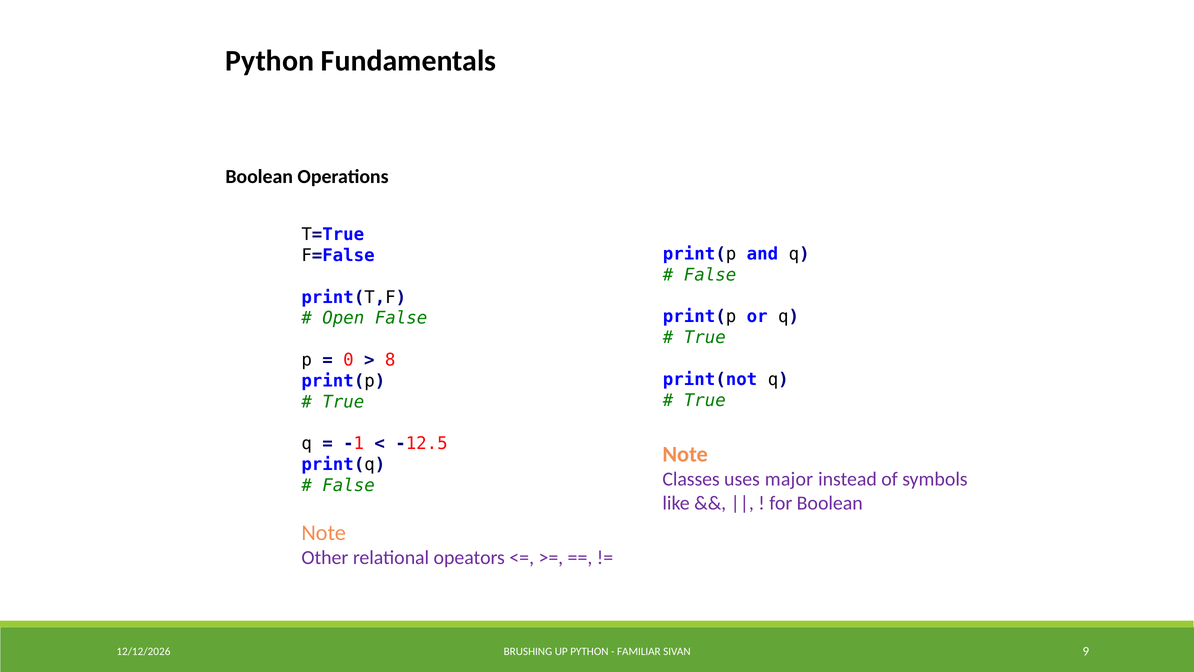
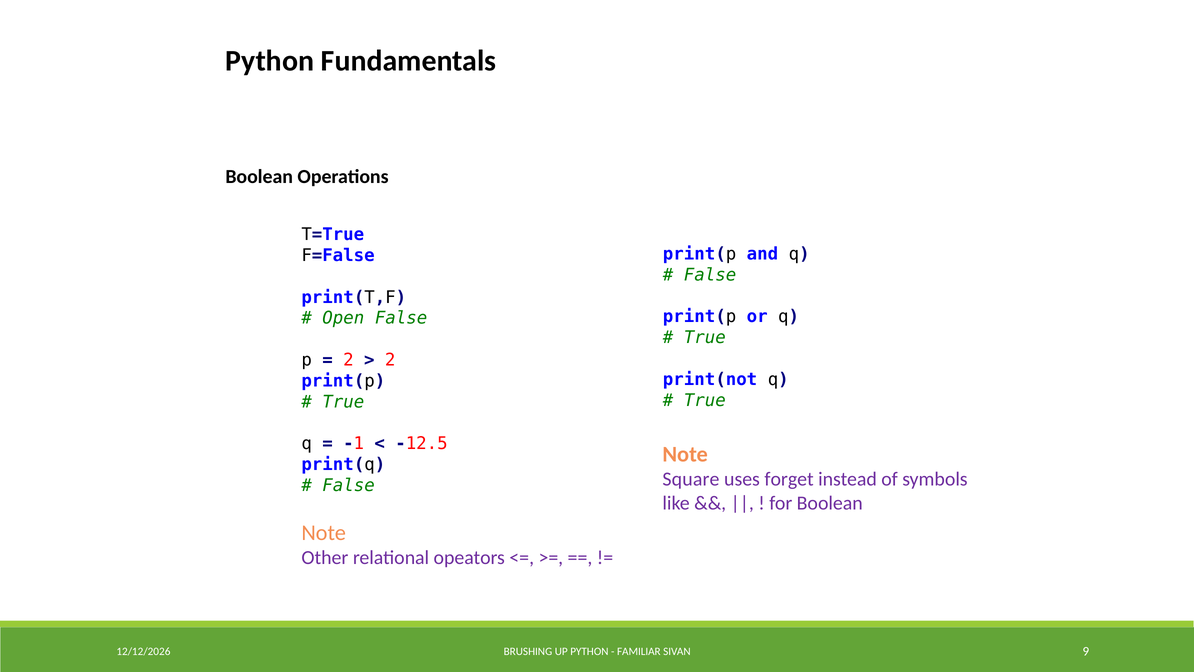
0 at (348, 360): 0 -> 2
8 at (390, 360): 8 -> 2
Classes: Classes -> Square
major: major -> forget
